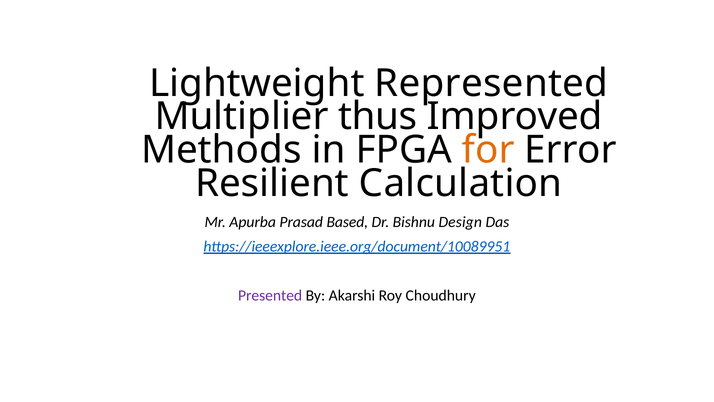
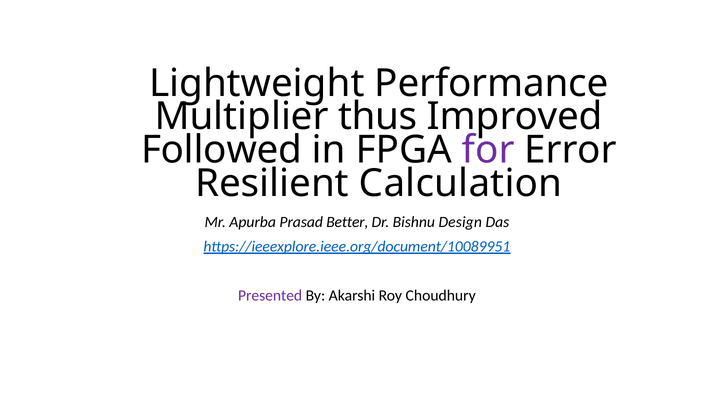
Represented: Represented -> Performance
Methods: Methods -> Followed
for colour: orange -> purple
Based: Based -> Better
